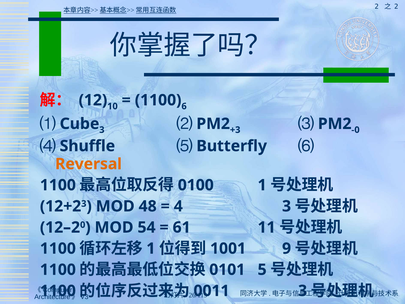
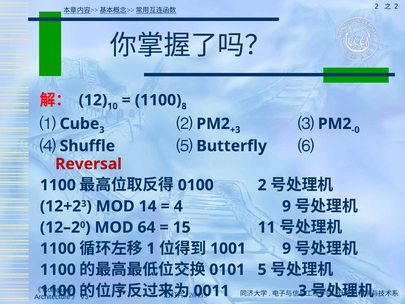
6: 6 -> 8
Reversal colour: orange -> red
1 at (262, 185): 1 -> 2
48: 48 -> 14
4 3: 3 -> 9
54: 54 -> 64
61: 61 -> 15
